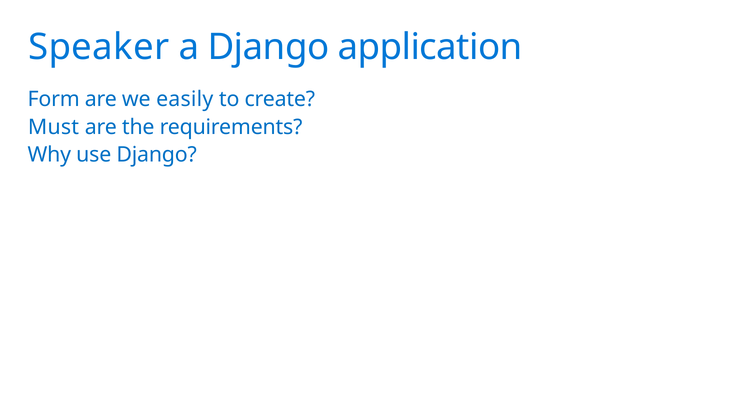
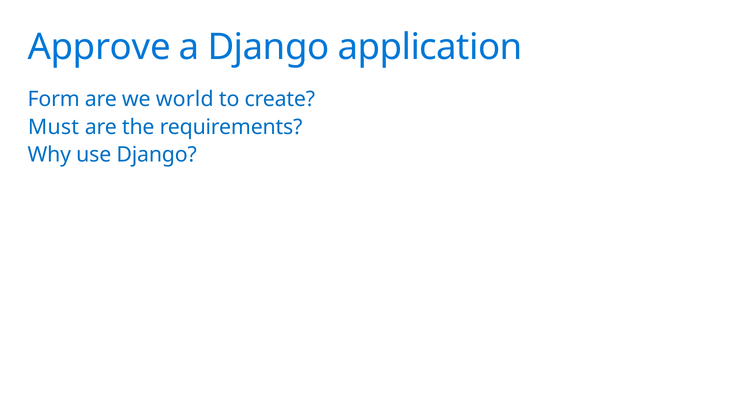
Speaker: Speaker -> Approve
easily: easily -> world
